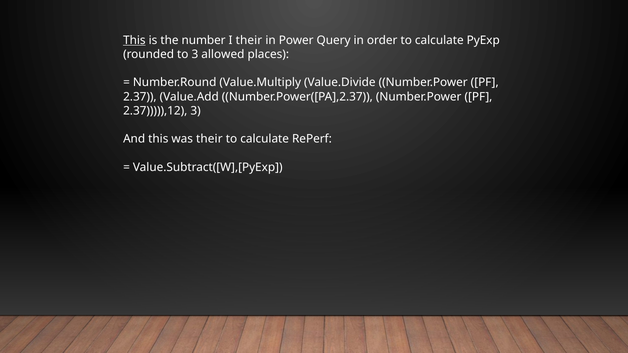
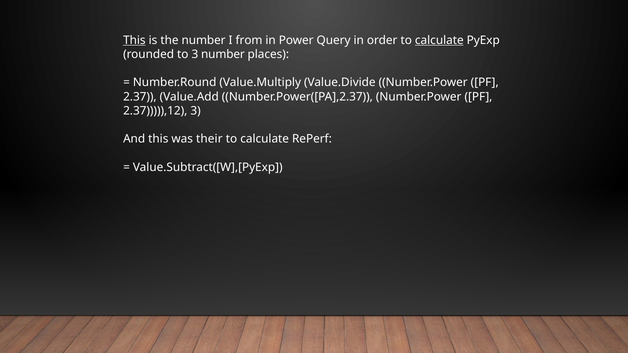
I their: their -> from
calculate at (439, 40) underline: none -> present
3 allowed: allowed -> number
